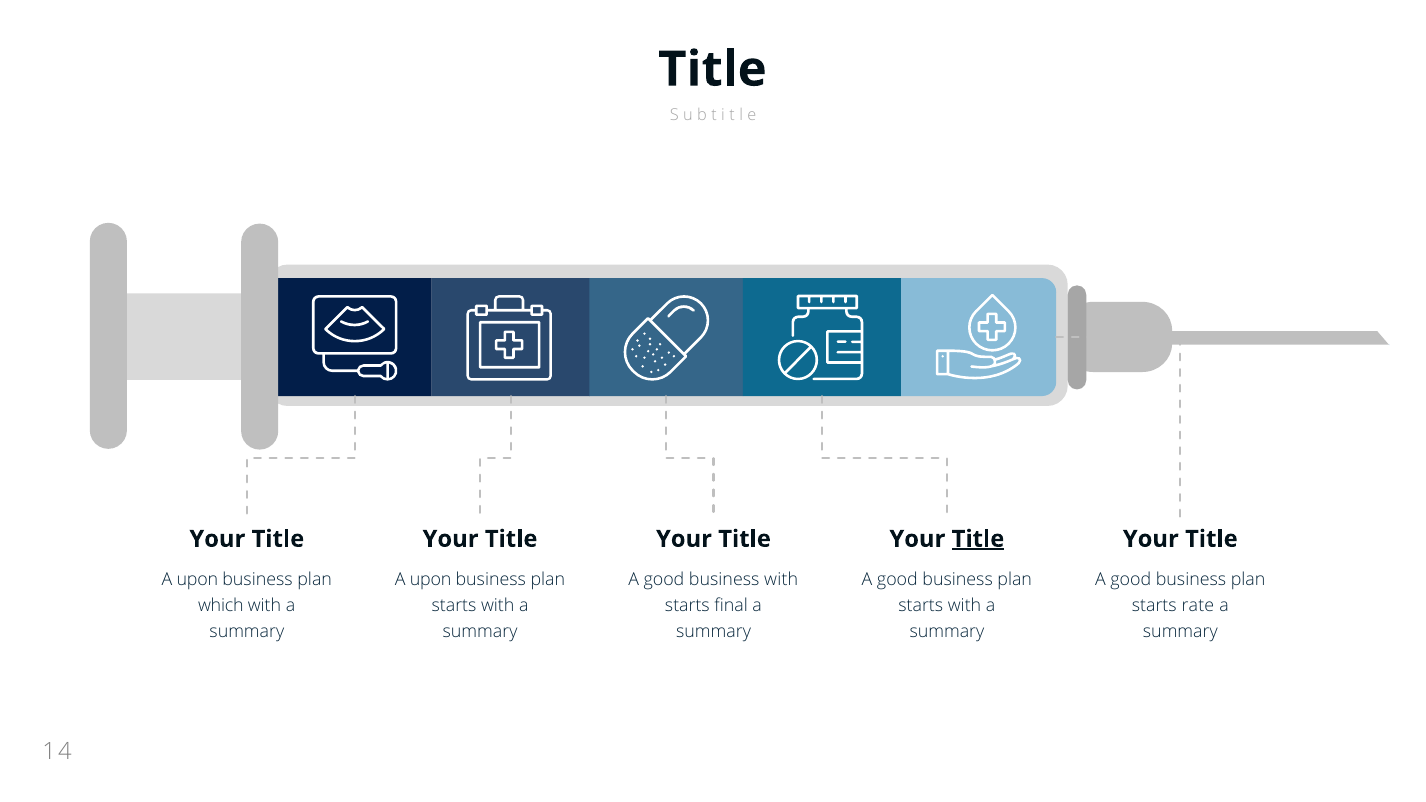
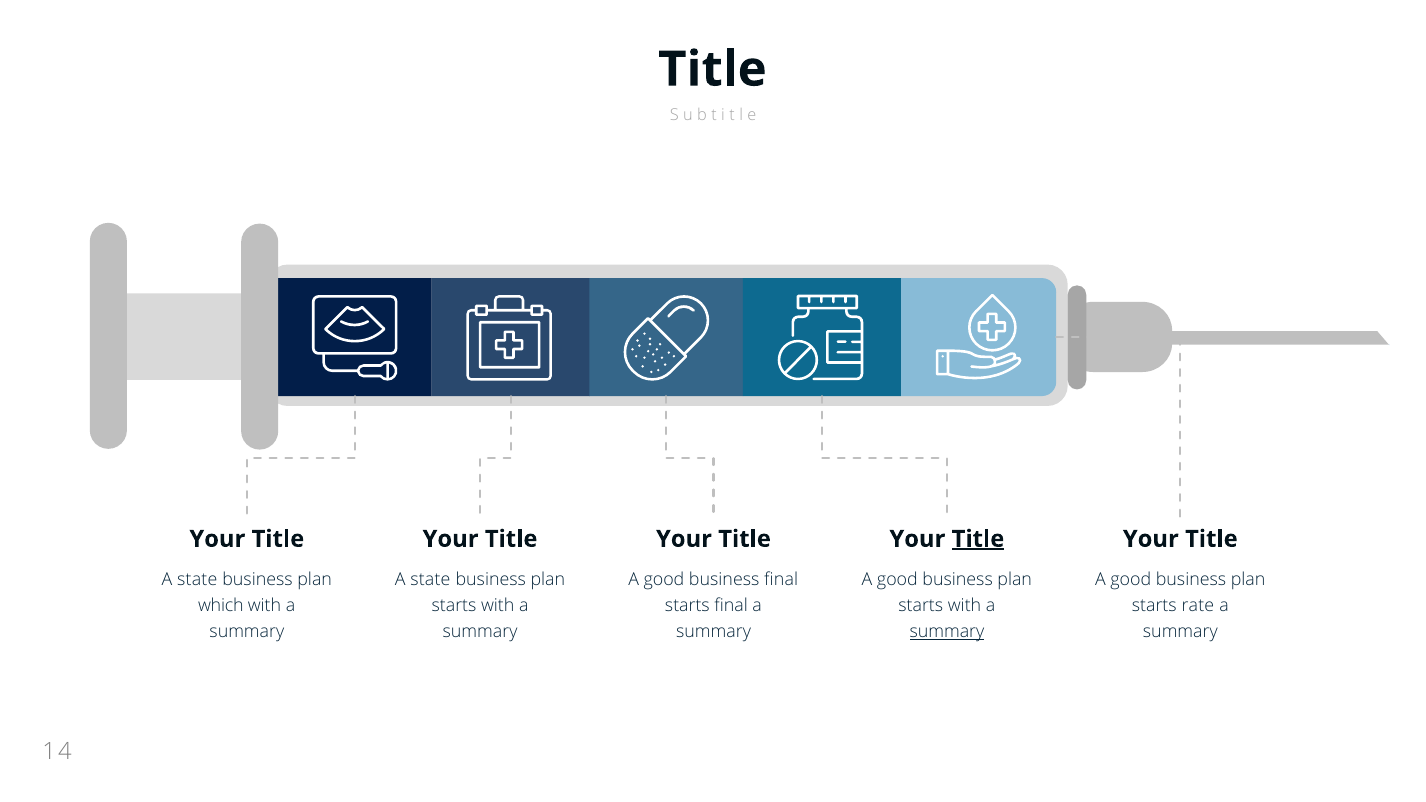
upon at (197, 580): upon -> state
upon at (431, 580): upon -> state
business with: with -> final
summary at (947, 632) underline: none -> present
